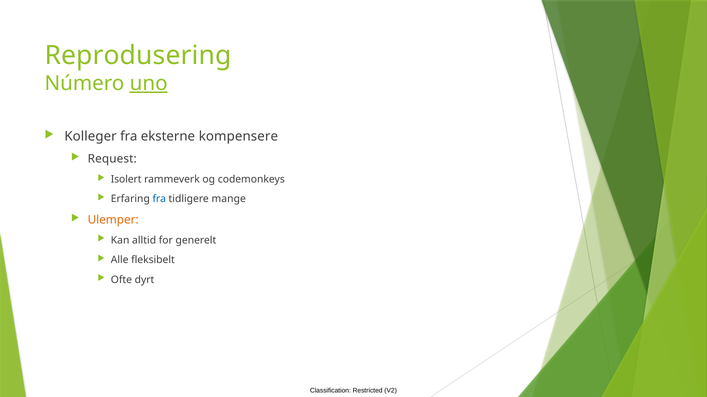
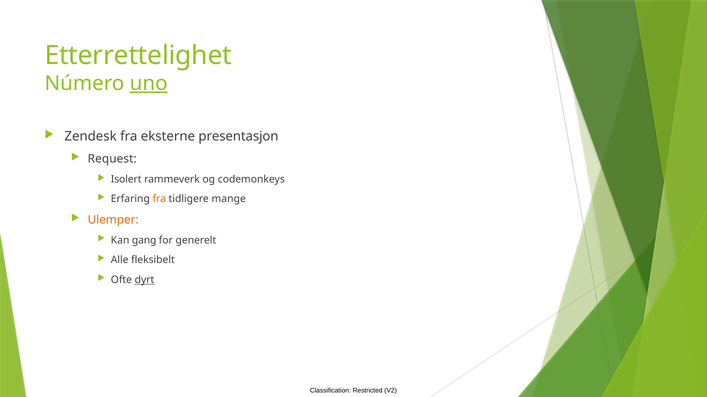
Reprodusering: Reprodusering -> Etterrettelighet
Kolleger: Kolleger -> Zendesk
kompensere: kompensere -> presentasjon
fra at (159, 199) colour: blue -> orange
alltid: alltid -> gang
dyrt underline: none -> present
